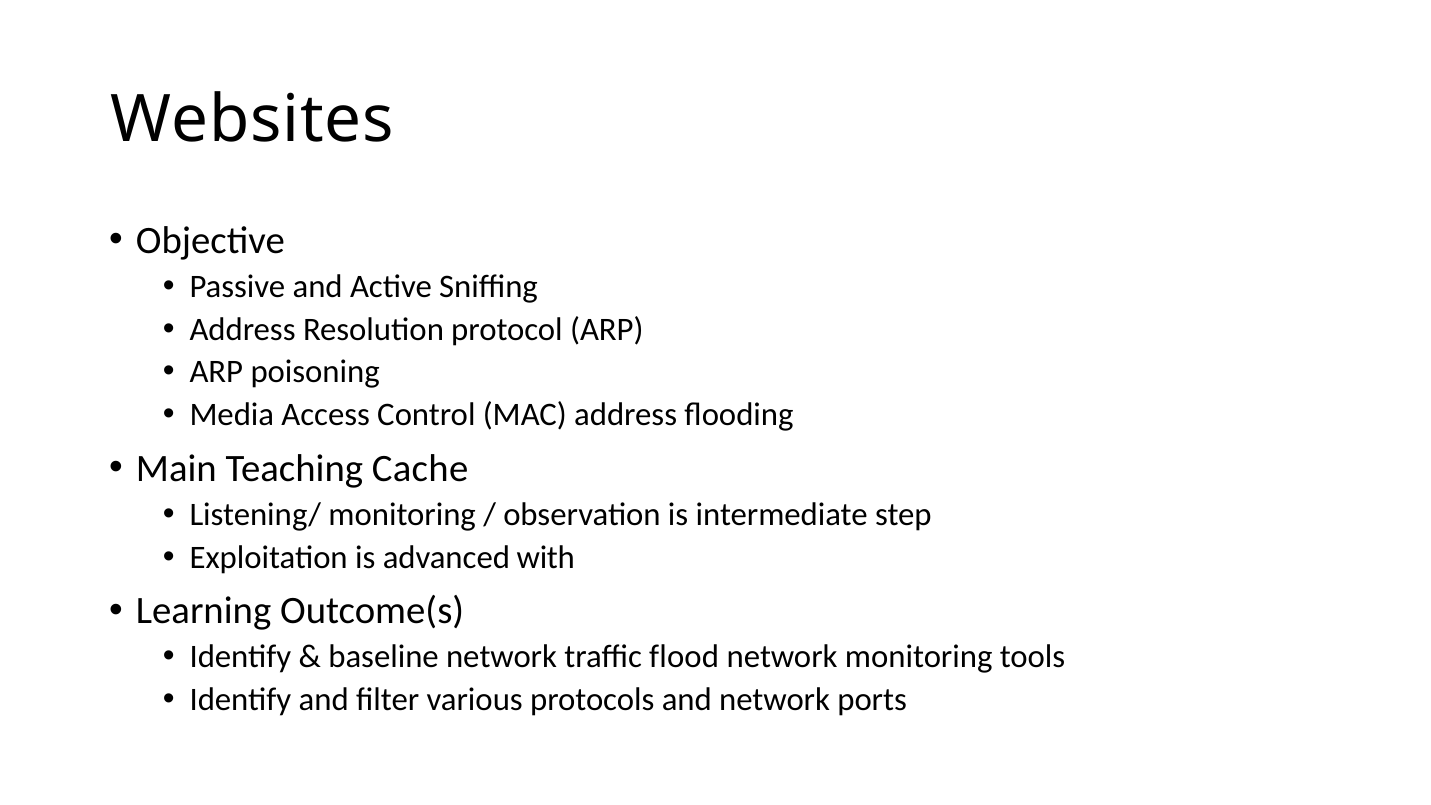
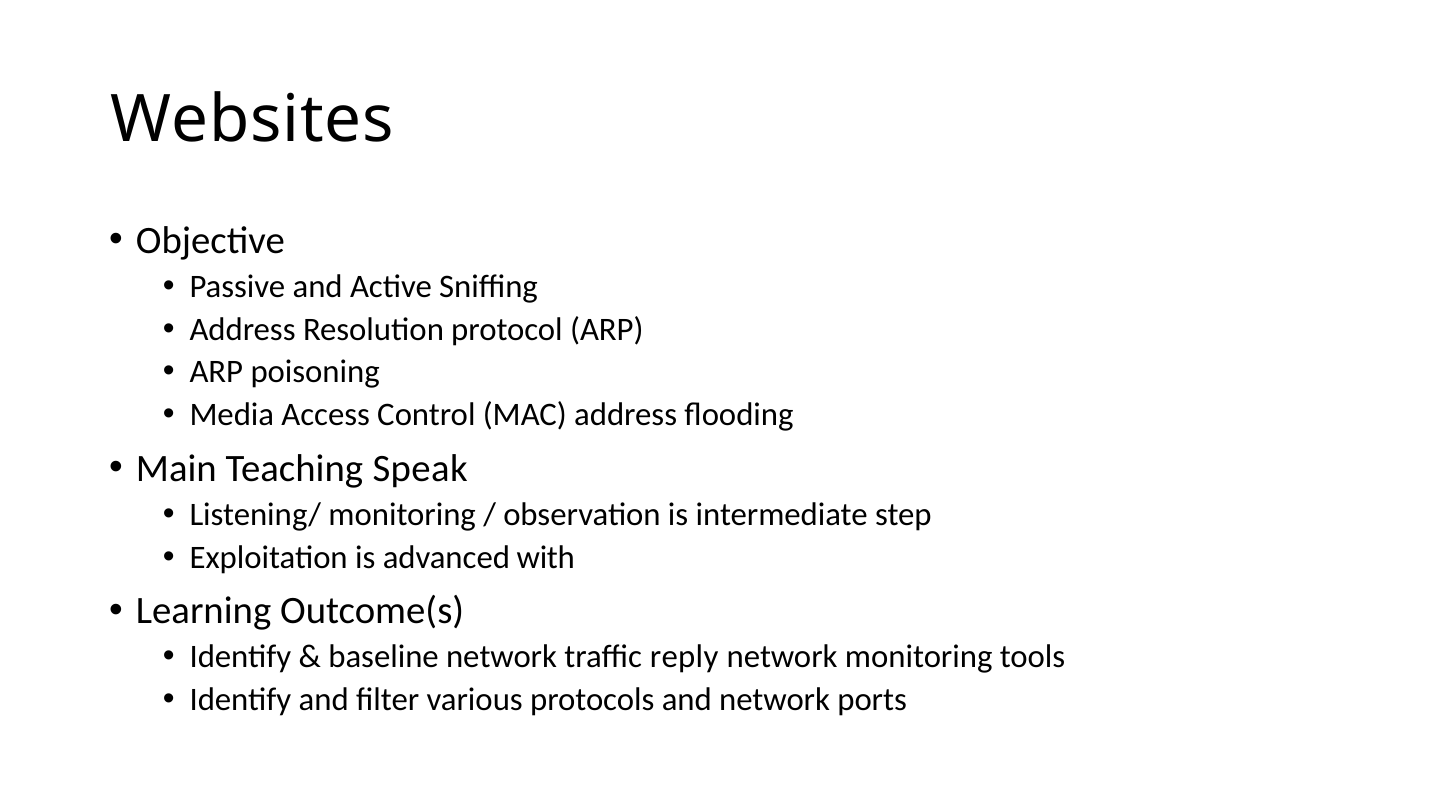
Cache: Cache -> Speak
flood: flood -> reply
